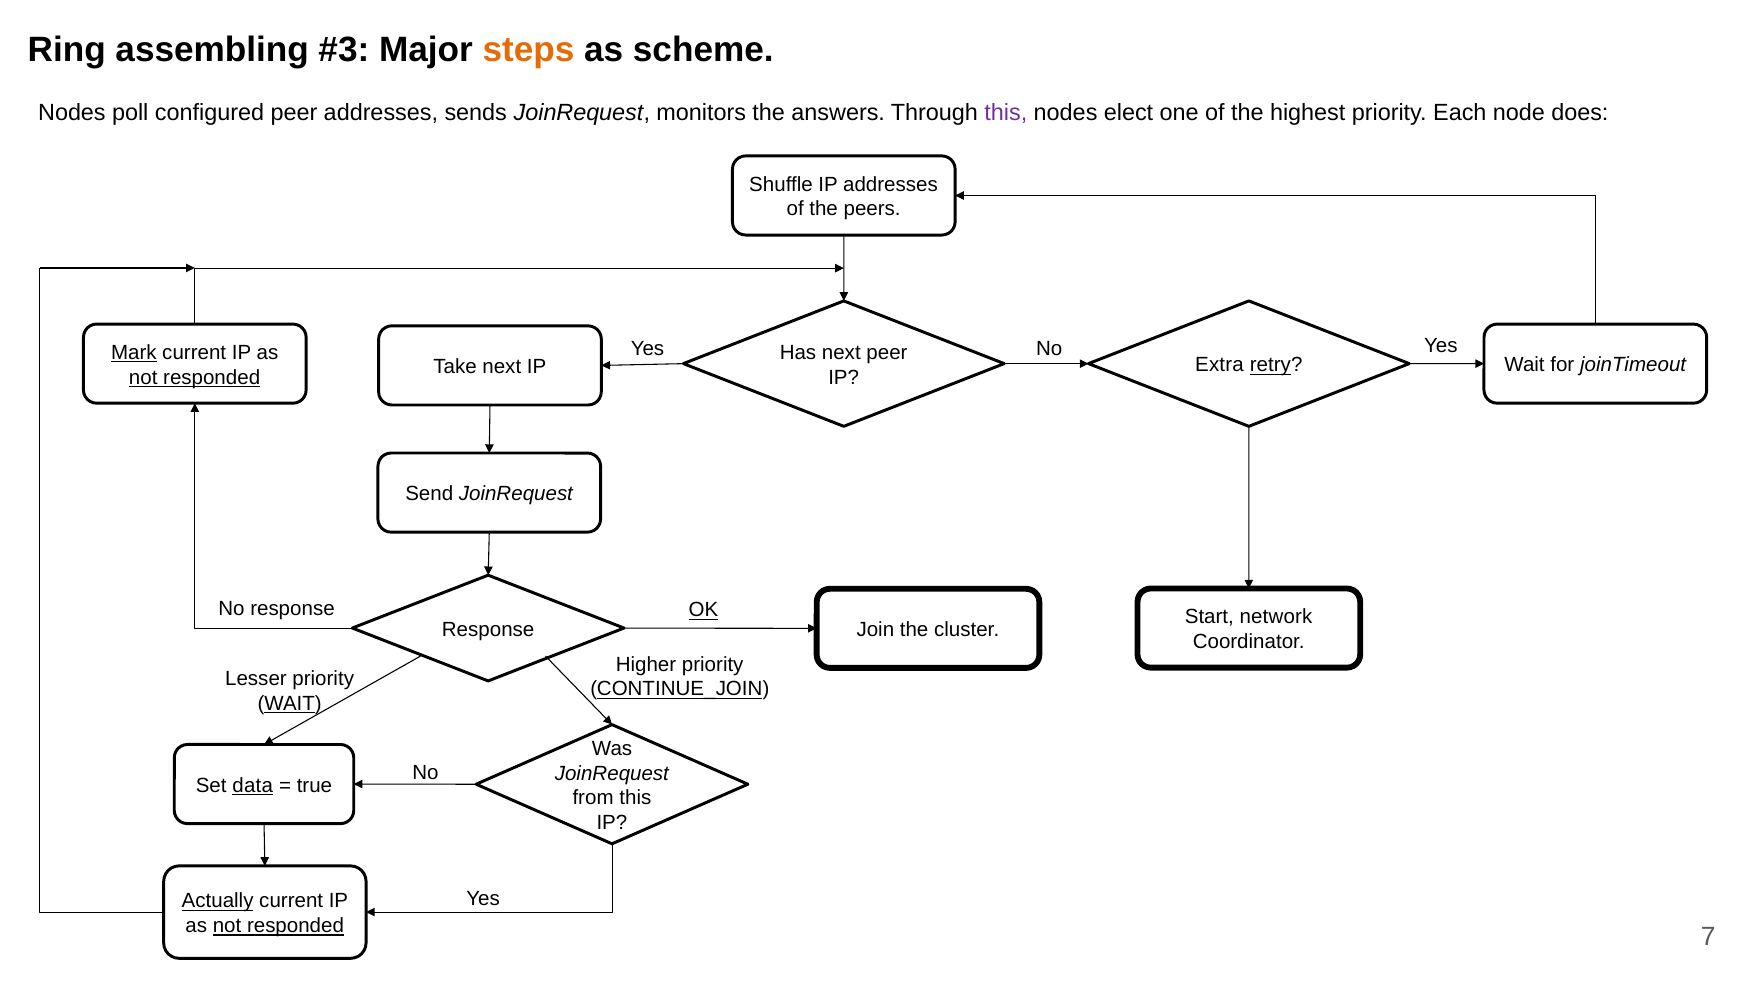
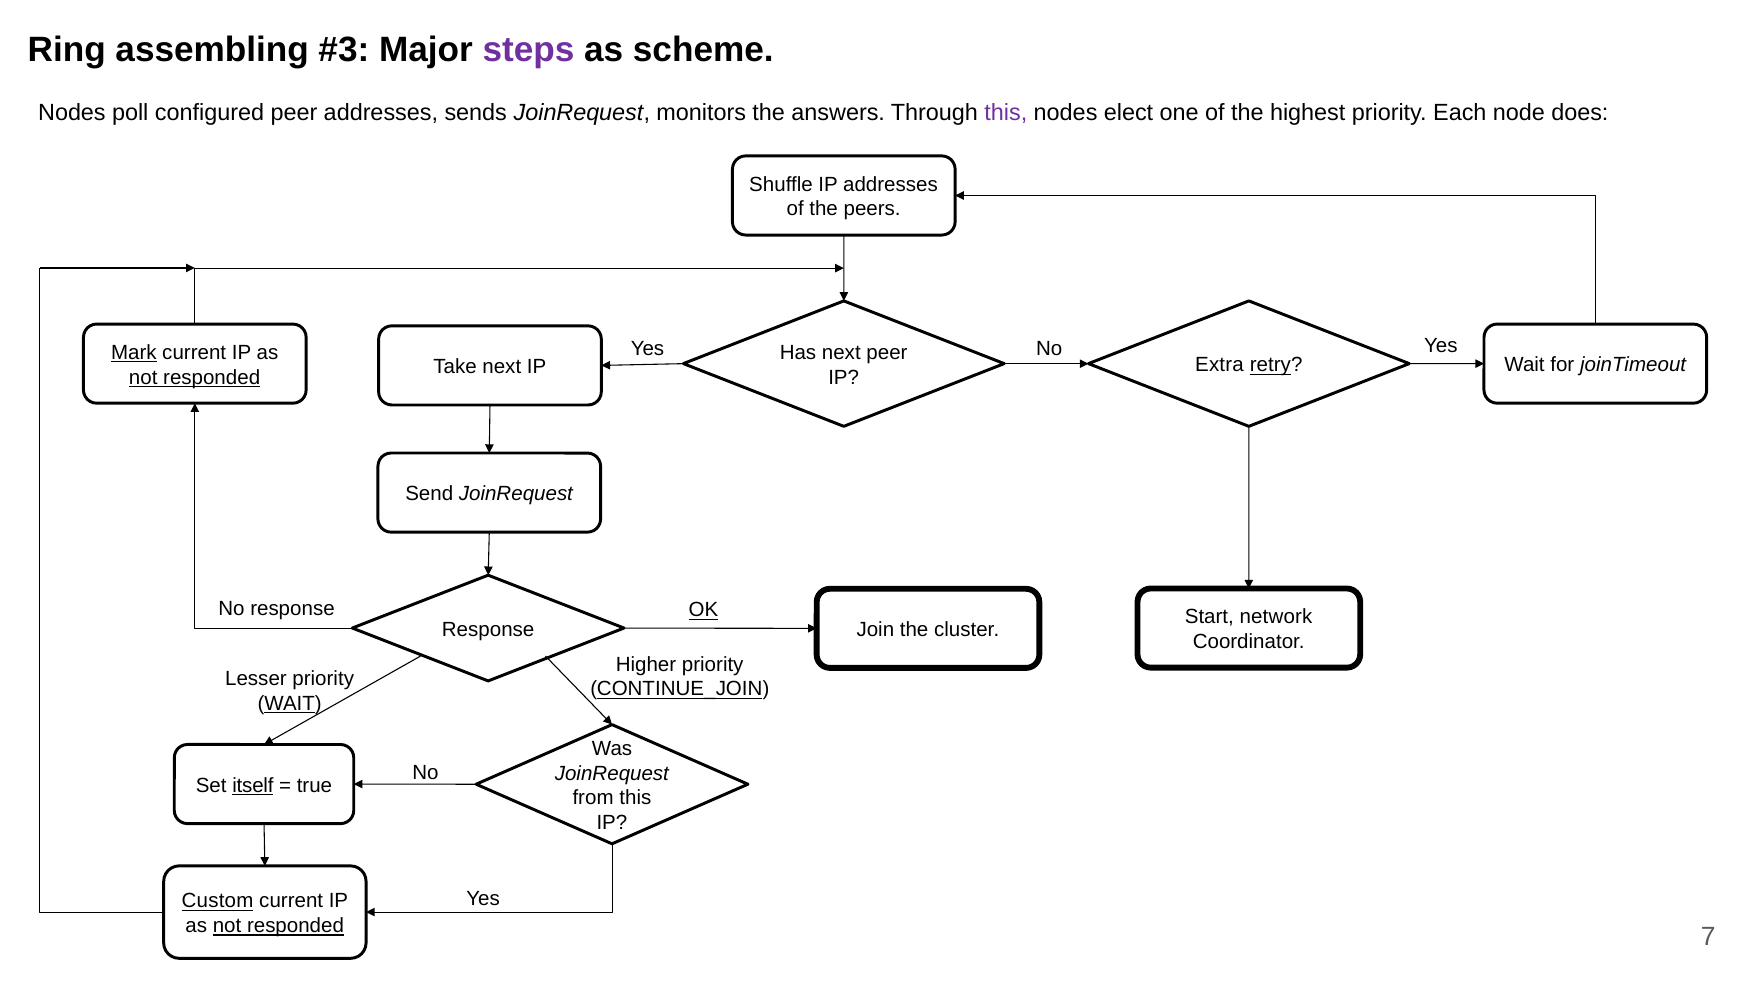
steps colour: orange -> purple
data: data -> itself
Actually: Actually -> Custom
